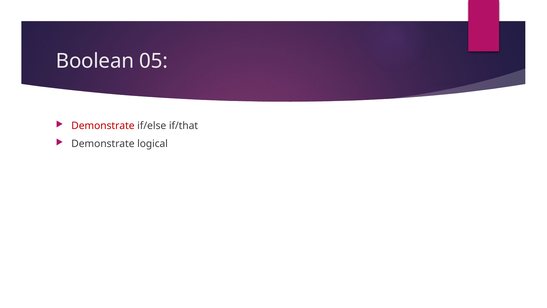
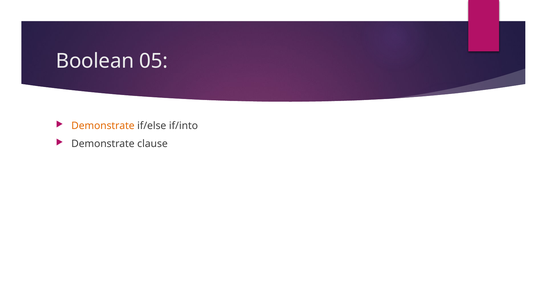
Demonstrate at (103, 126) colour: red -> orange
if/that: if/that -> if/into
logical: logical -> clause
